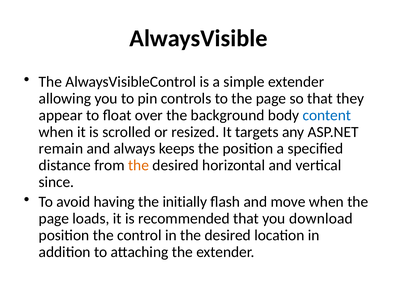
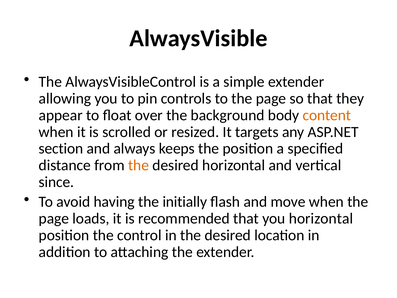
content colour: blue -> orange
remain: remain -> section
you download: download -> horizontal
